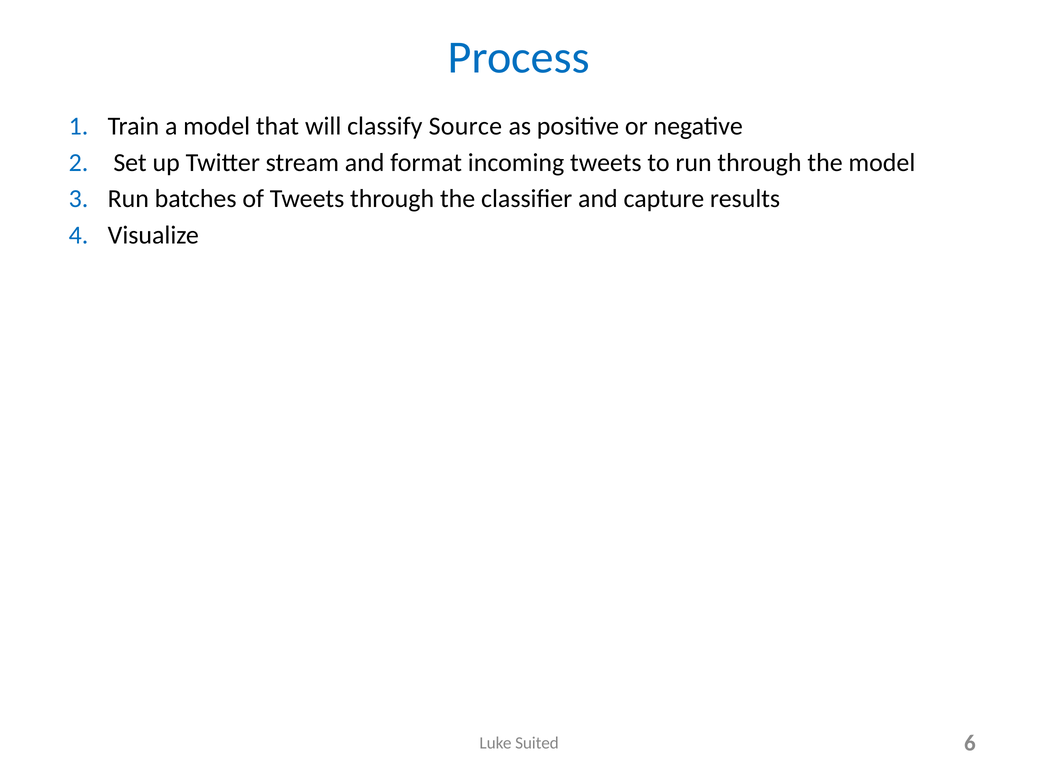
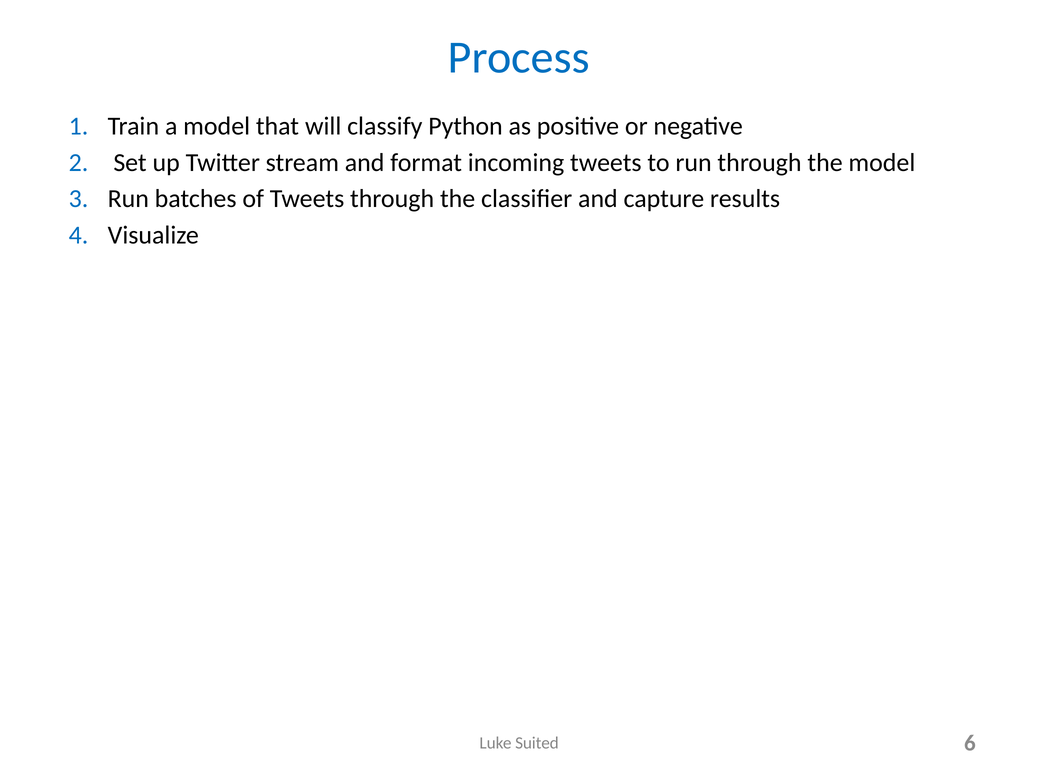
Source: Source -> Python
